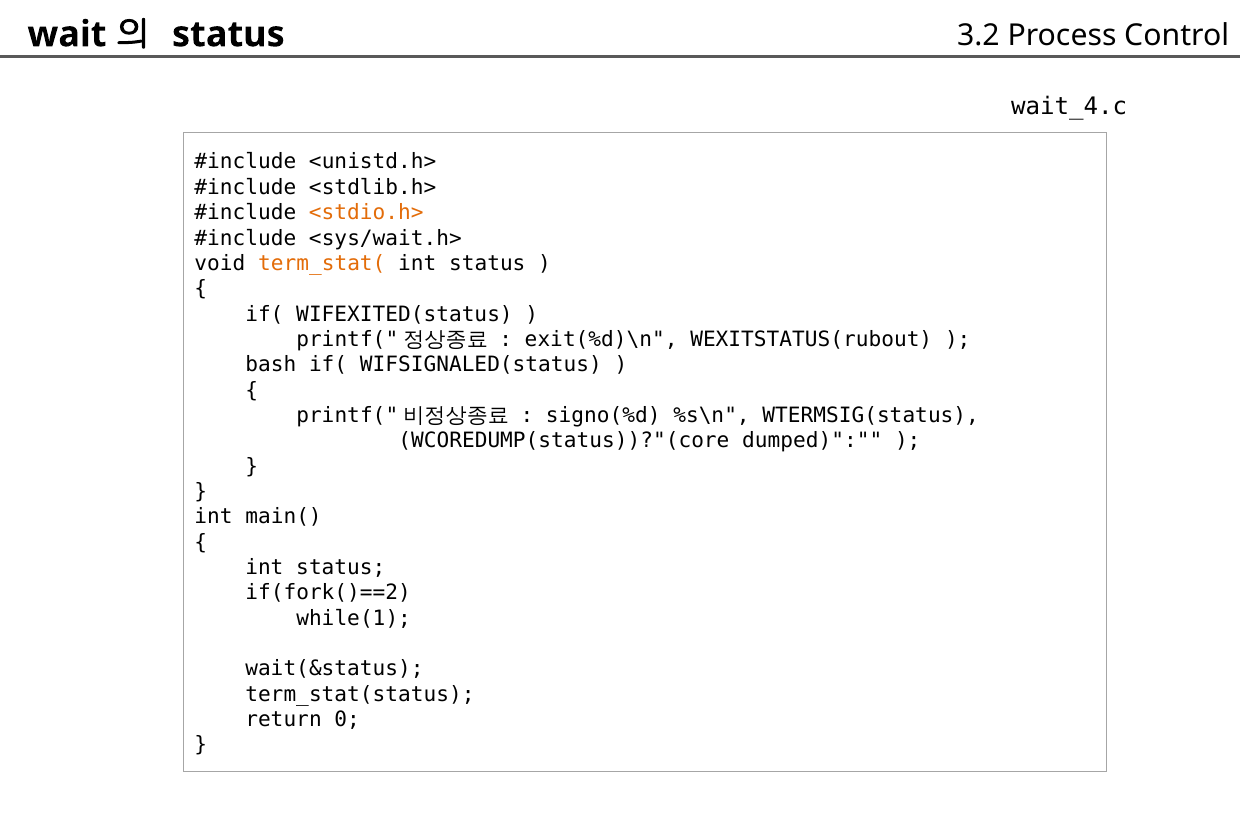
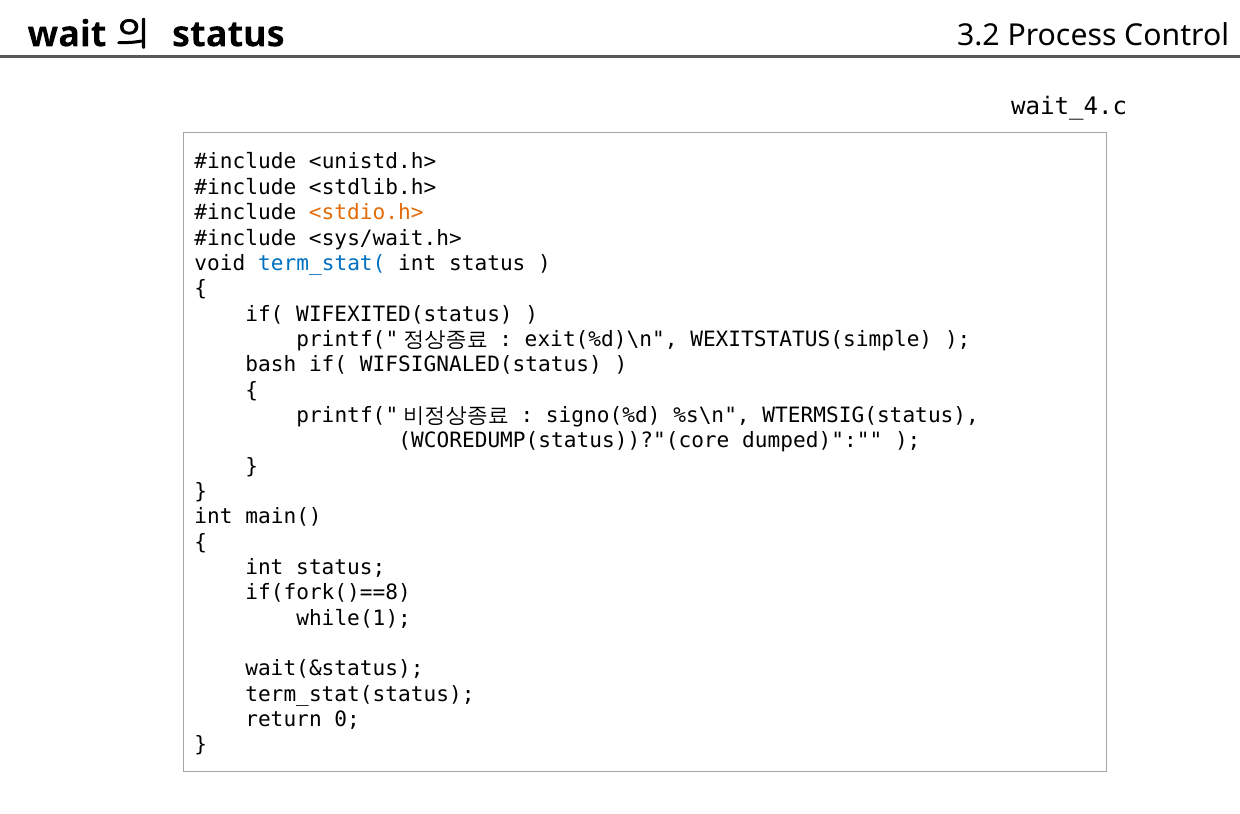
term_stat( colour: orange -> blue
WEXITSTATUS(rubout: WEXITSTATUS(rubout -> WEXITSTATUS(simple
if(fork()==2: if(fork()==2 -> if(fork()==8
